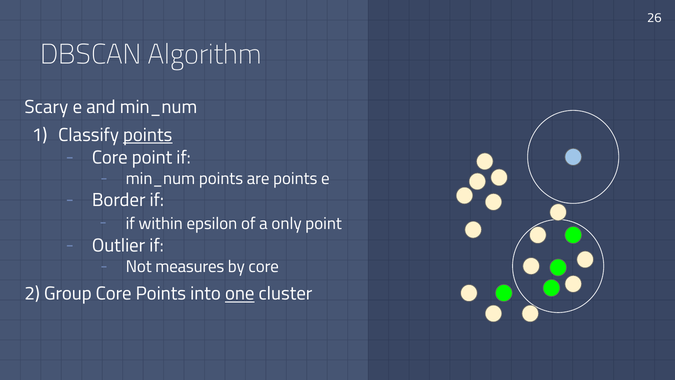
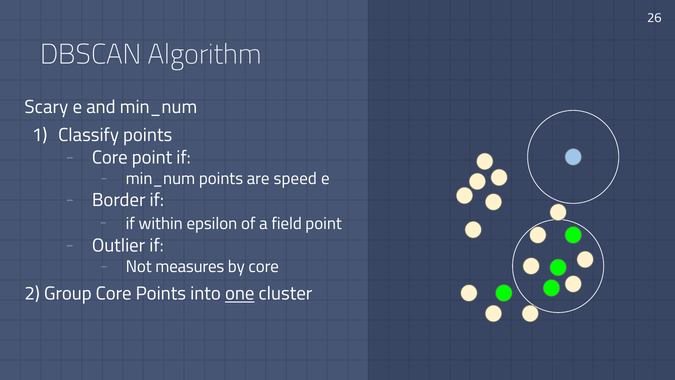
points at (148, 135) underline: present -> none
are points: points -> speed
only: only -> field
